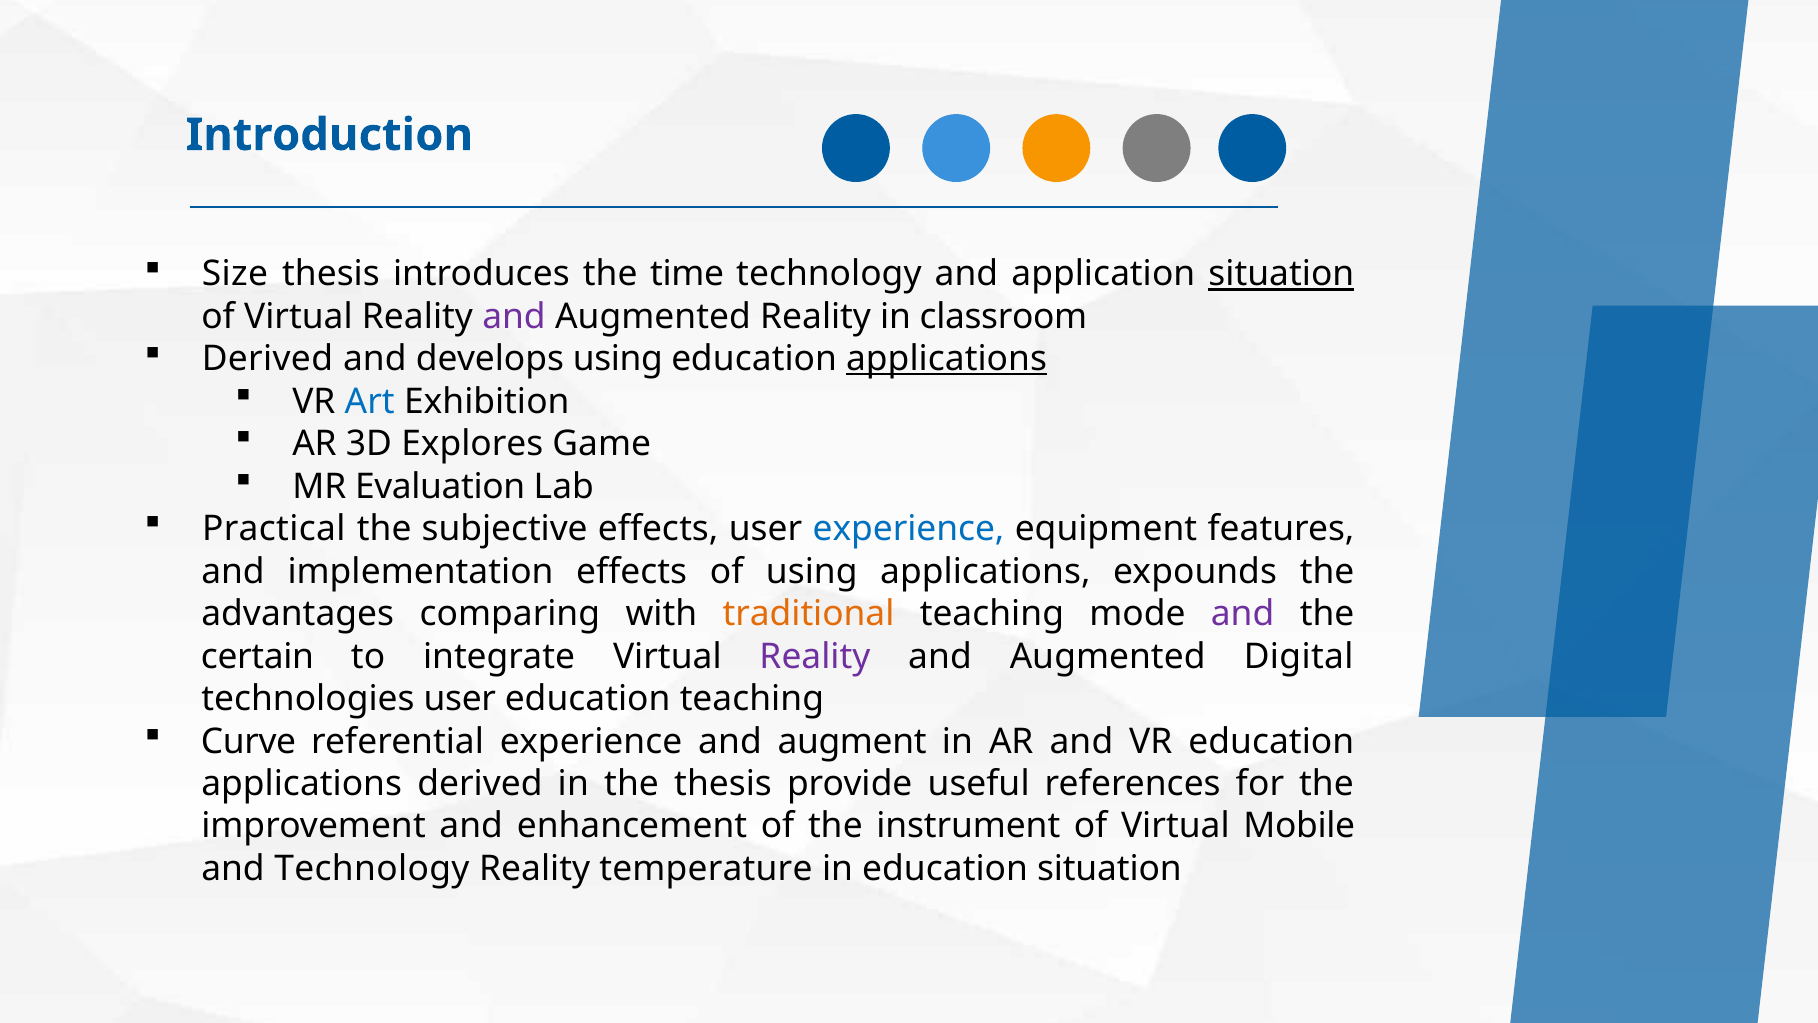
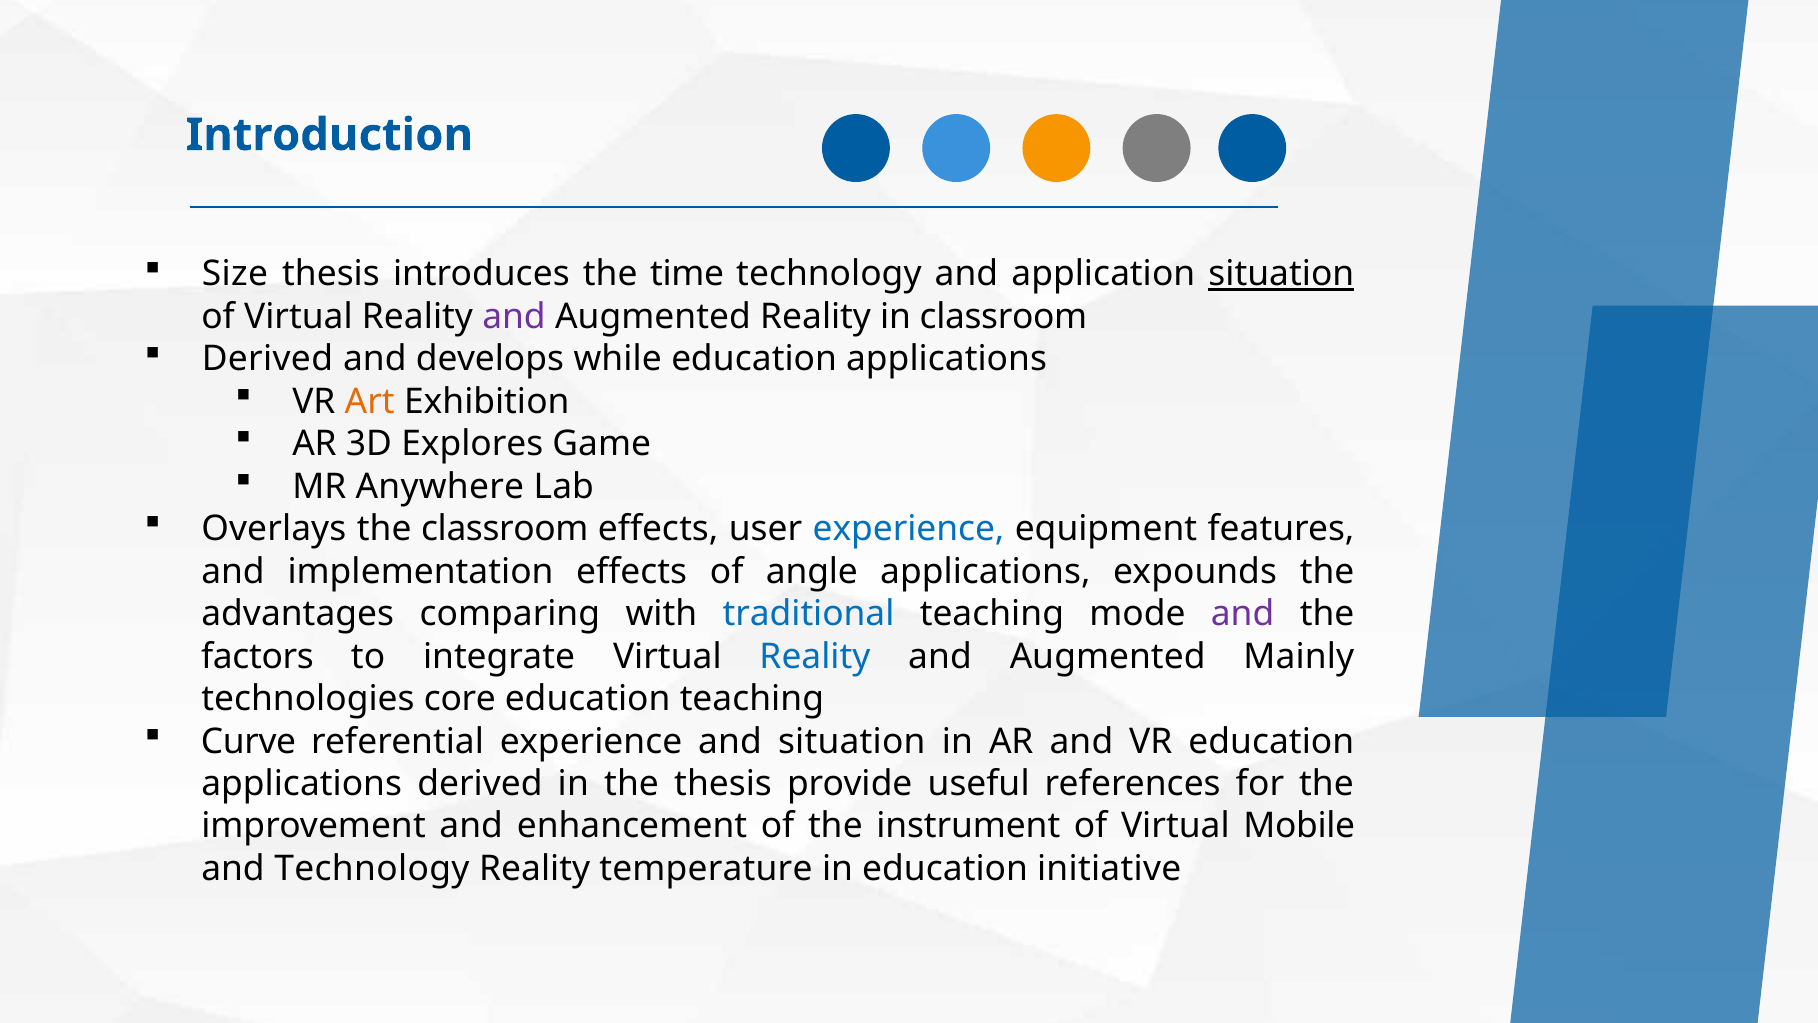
develops using: using -> while
applications at (947, 359) underline: present -> none
Art colour: blue -> orange
Evaluation: Evaluation -> Anywhere
Practical: Practical -> Overlays
the subjective: subjective -> classroom
of using: using -> angle
traditional colour: orange -> blue
certain: certain -> factors
Reality at (815, 656) colour: purple -> blue
Digital: Digital -> Mainly
technologies user: user -> core
and augment: augment -> situation
education situation: situation -> initiative
